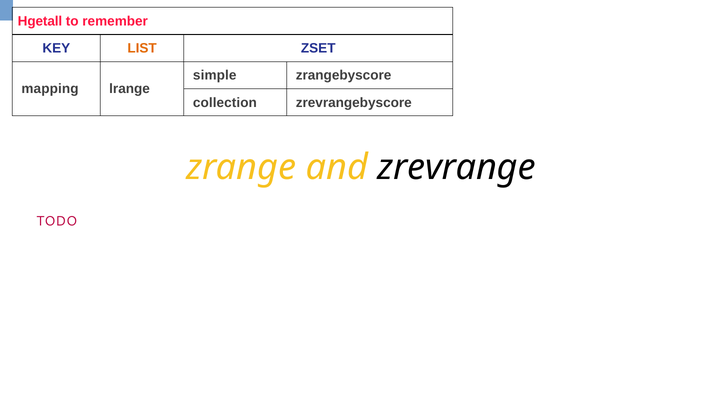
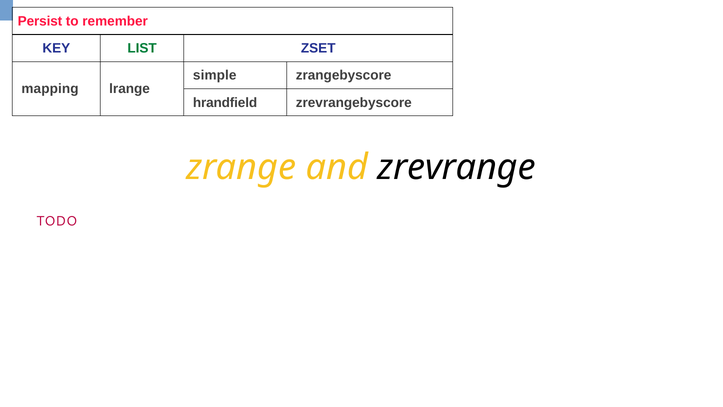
Hgetall: Hgetall -> Persist
LIST colour: orange -> green
collection: collection -> hrandfield
